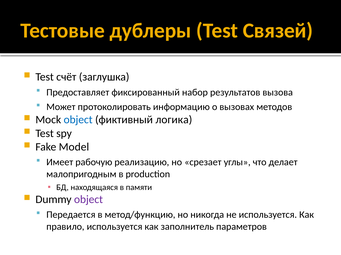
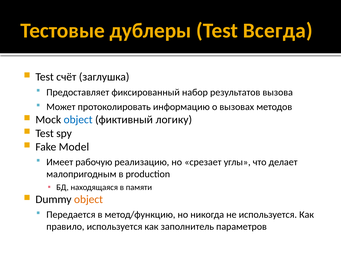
Связей: Связей -> Всегда
логика: логика -> логику
object at (89, 200) colour: purple -> orange
